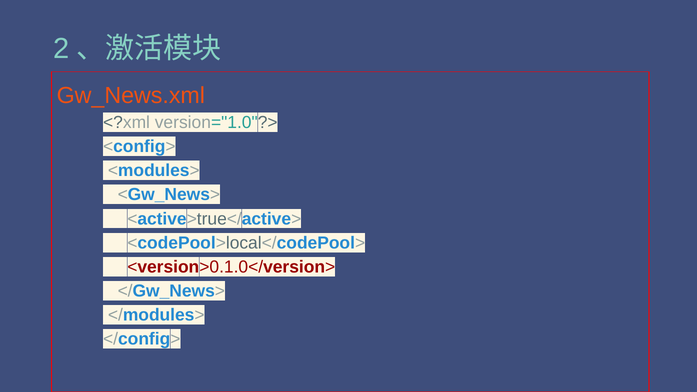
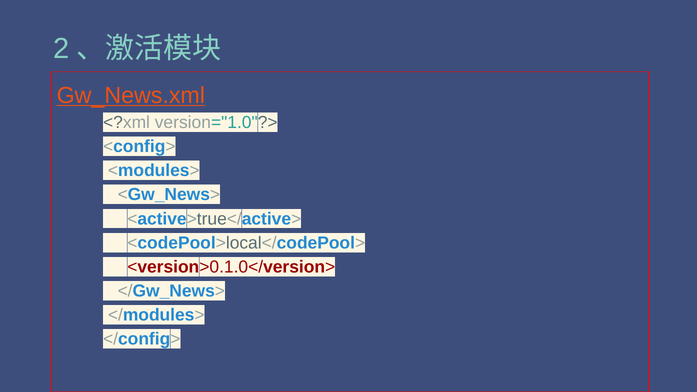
Gw_News.xml underline: none -> present
